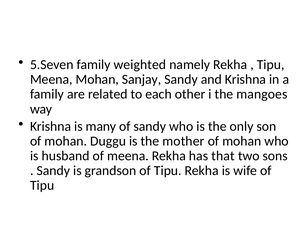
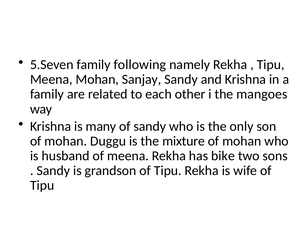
weighted: weighted -> following
mother: mother -> mixture
that: that -> bike
